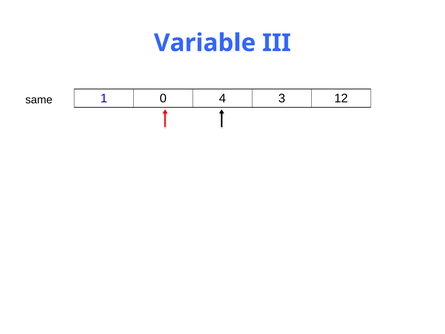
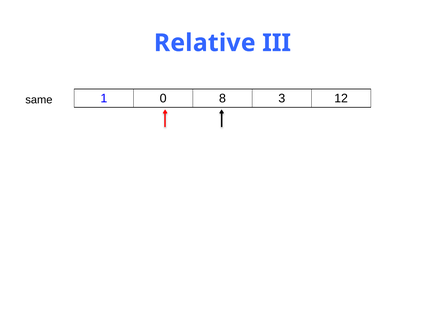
Variable: Variable -> Relative
4: 4 -> 8
